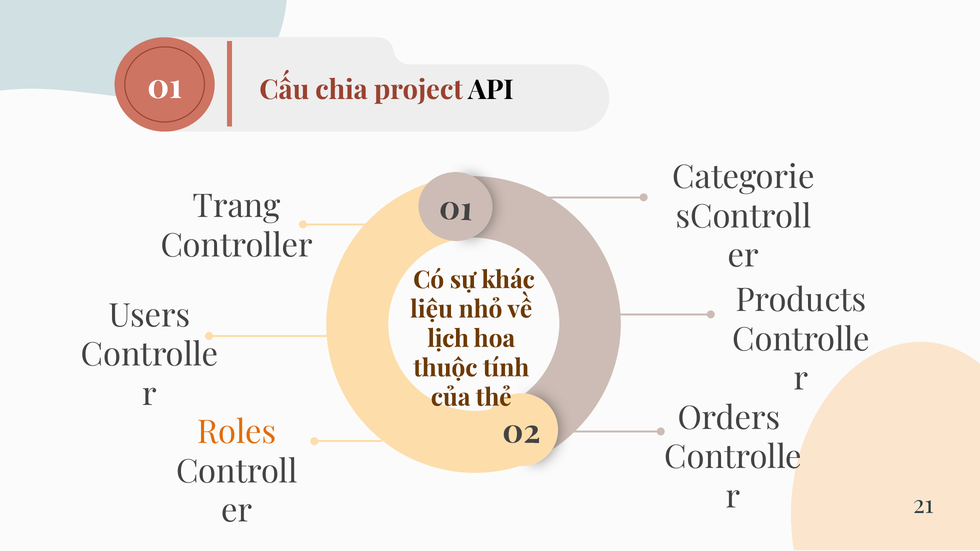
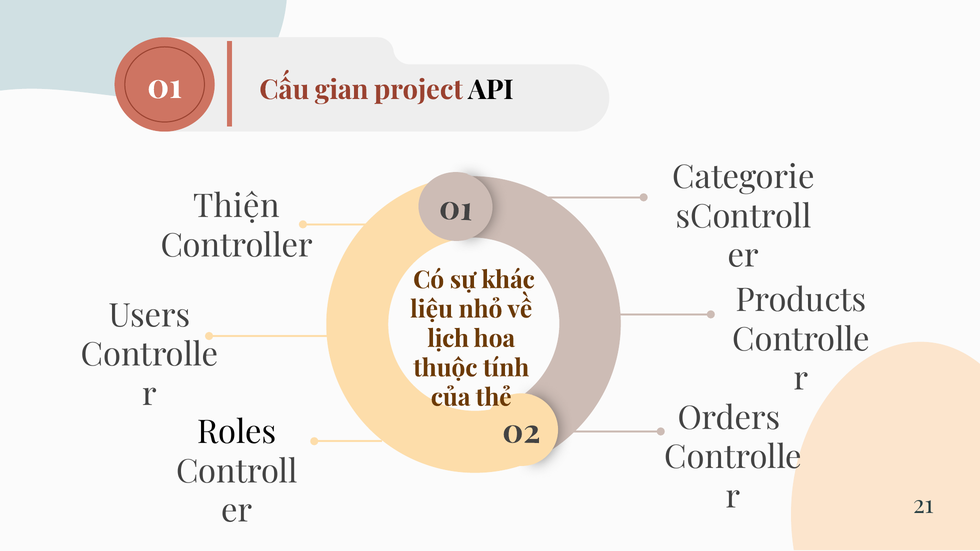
chia: chia -> gian
Trang: Trang -> Thiện
Roles colour: orange -> black
